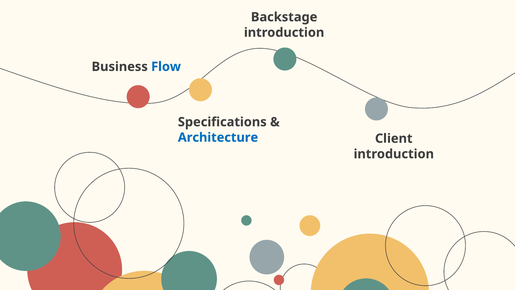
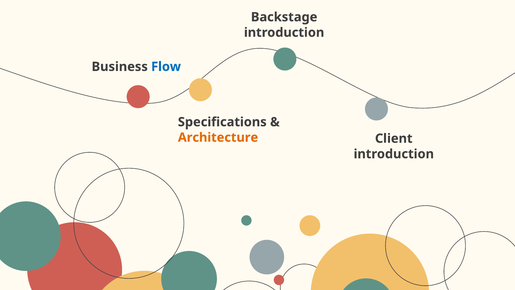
Architecture colour: blue -> orange
